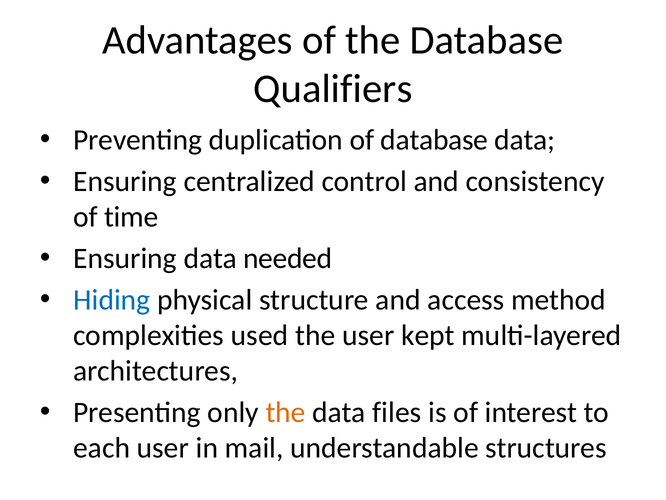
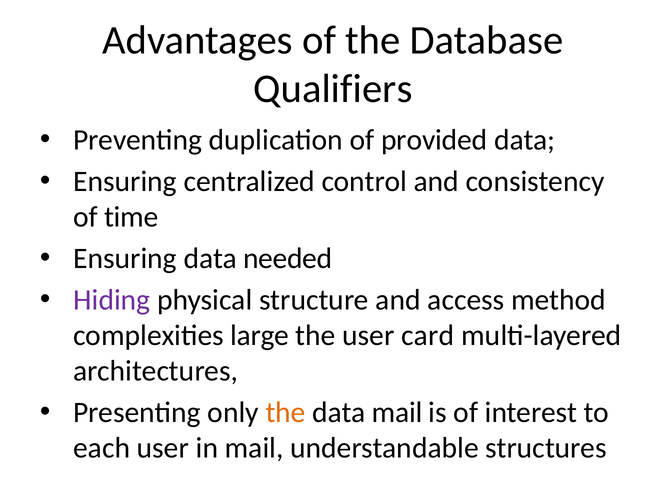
of database: database -> provided
Hiding colour: blue -> purple
used: used -> large
kept: kept -> card
data files: files -> mail
